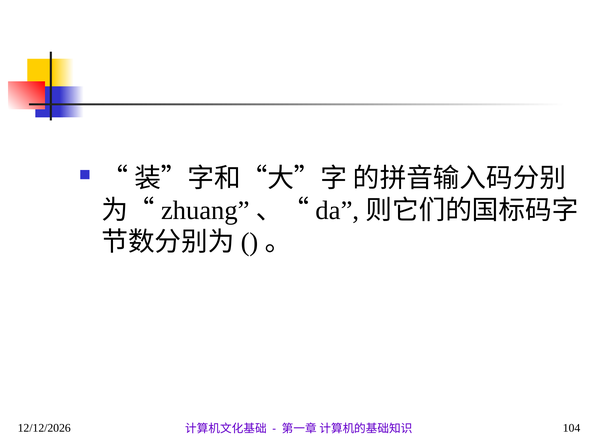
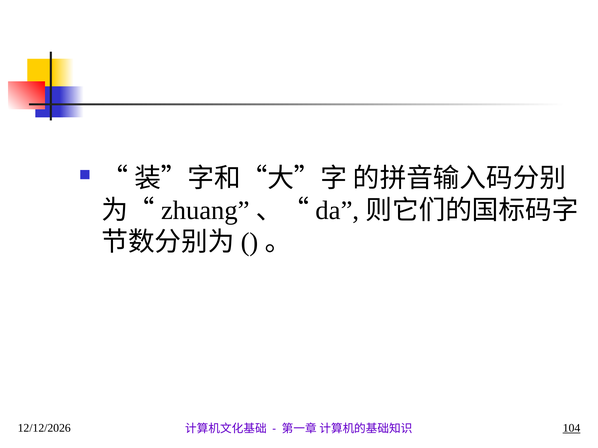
104 underline: none -> present
